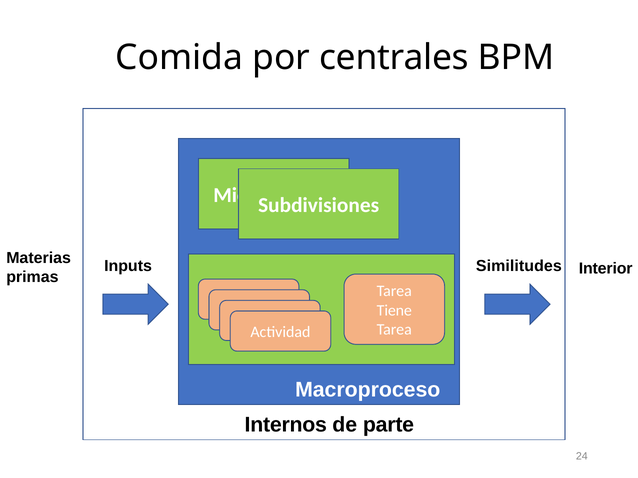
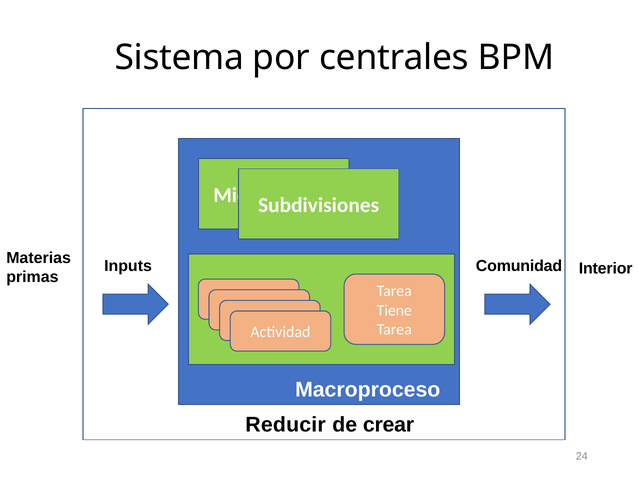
Comida: Comida -> Sistema
Similitudes: Similitudes -> Comunidad
Internos: Internos -> Reducir
parte: parte -> crear
